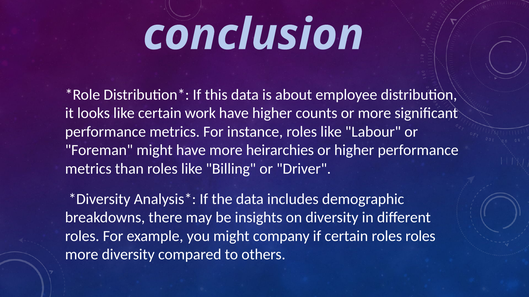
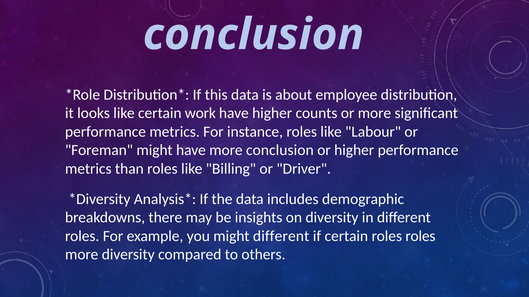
more heirarchies: heirarchies -> conclusion
might company: company -> different
